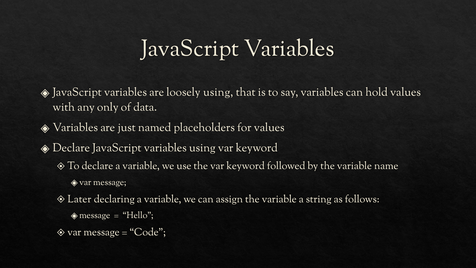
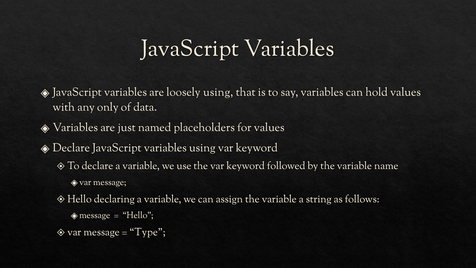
Later at (79, 199): Later -> Hello
Code: Code -> Type
